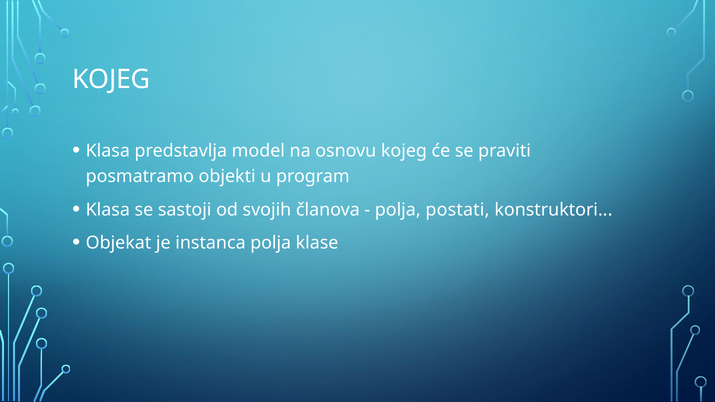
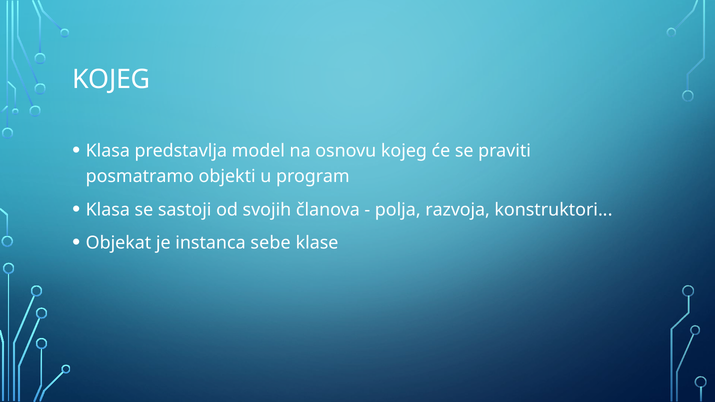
postati: postati -> razvoja
instanca polja: polja -> sebe
